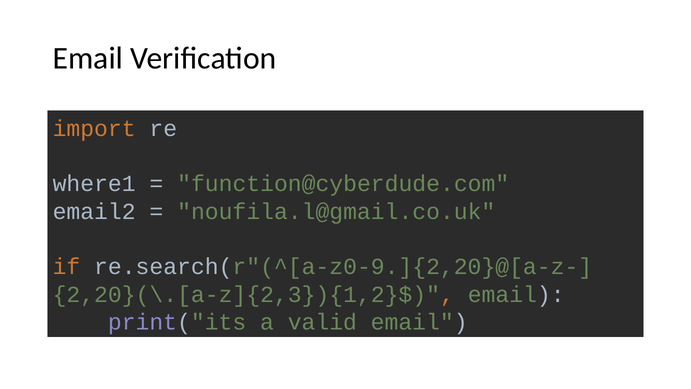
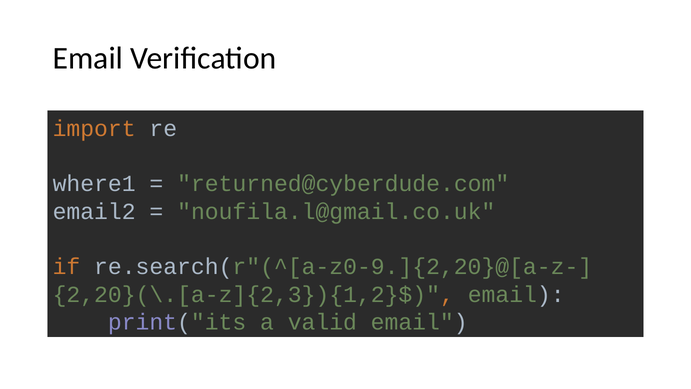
function@cyberdude.com: function@cyberdude.com -> returned@cyberdude.com
